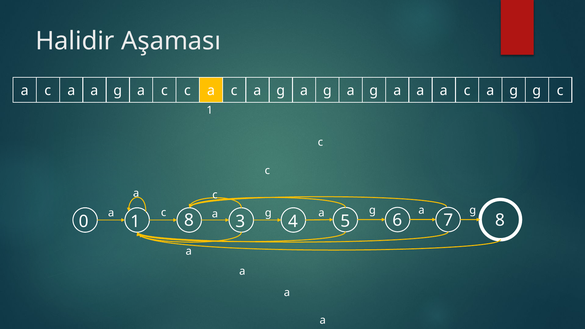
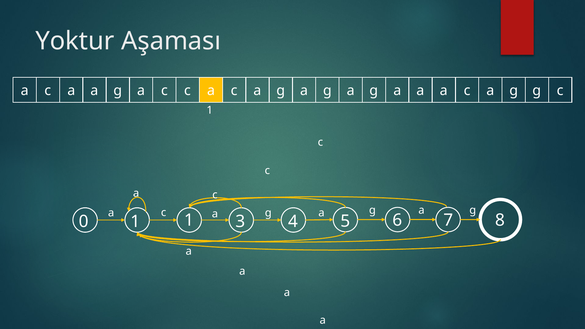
Halidir: Halidir -> Yoktur
1 8: 8 -> 1
